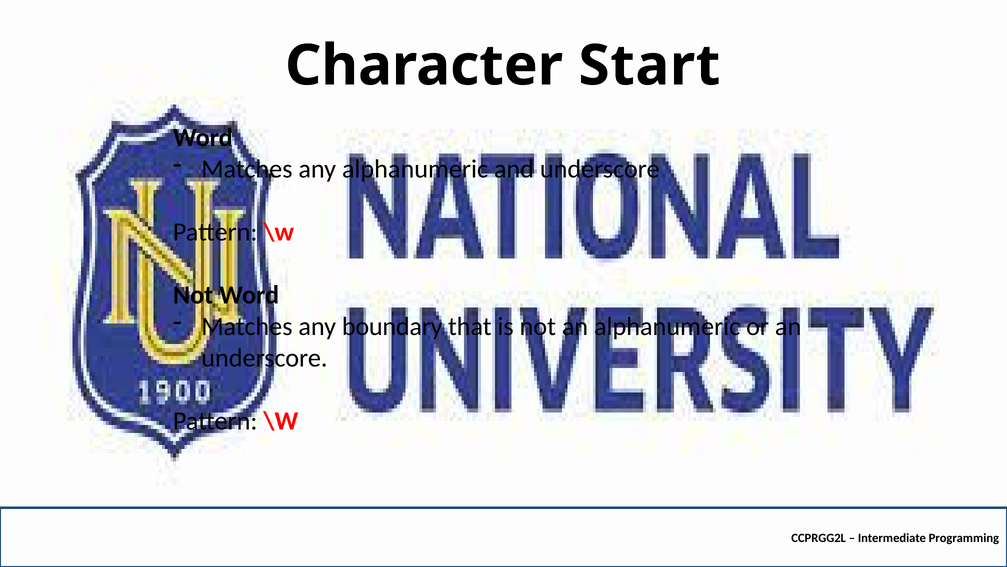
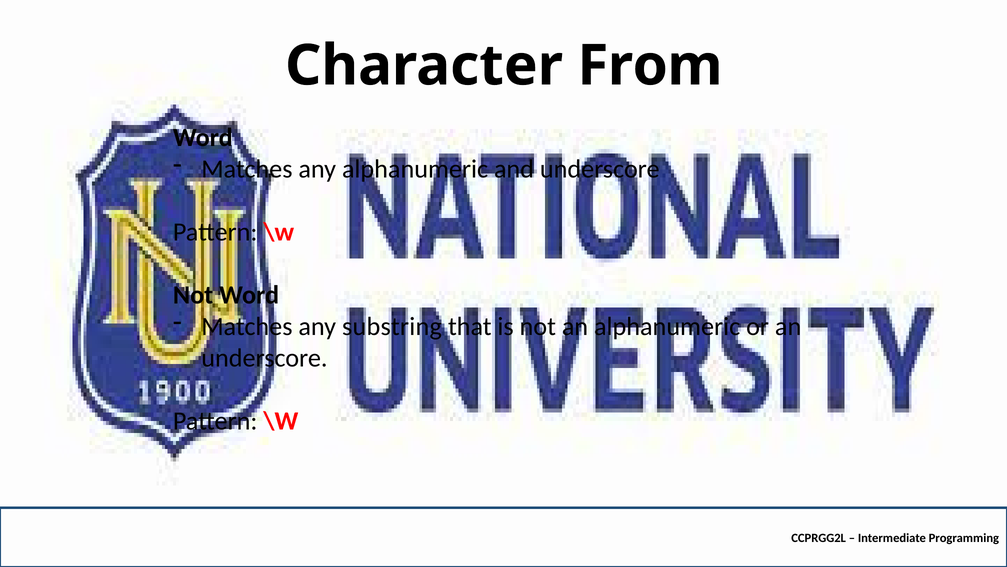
Start: Start -> From
boundary: boundary -> substring
